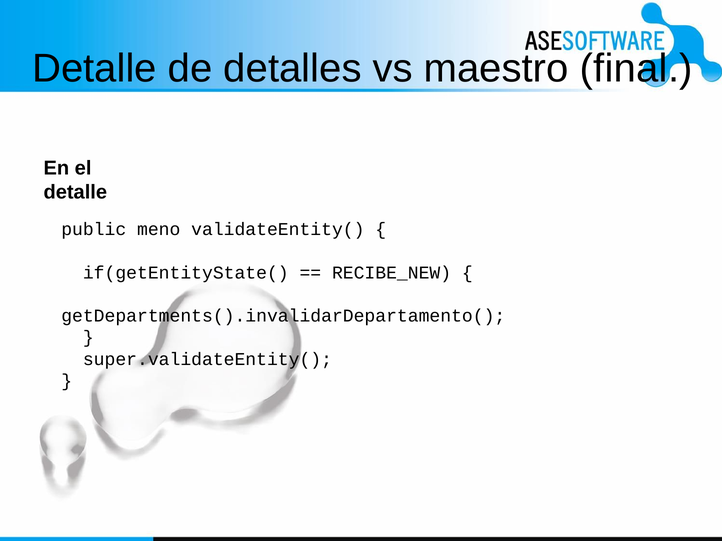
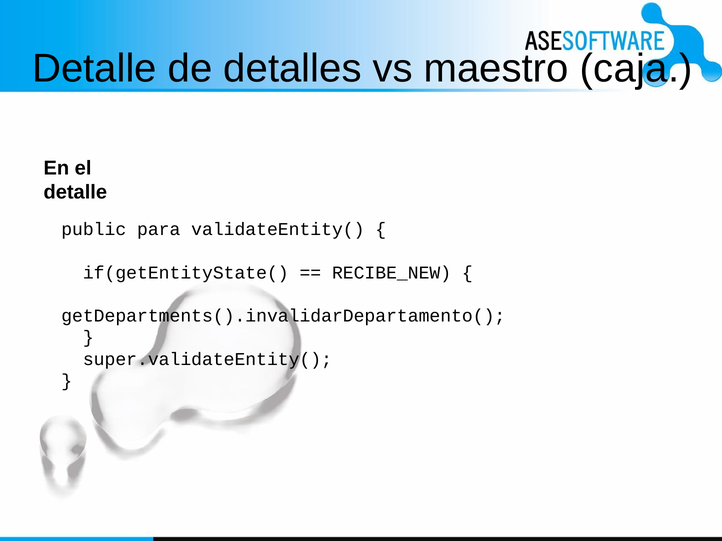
final: final -> caja
meno: meno -> para
